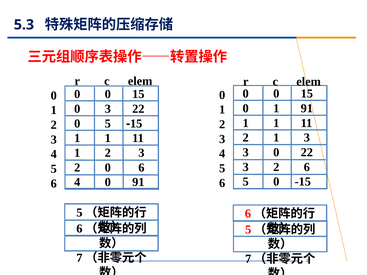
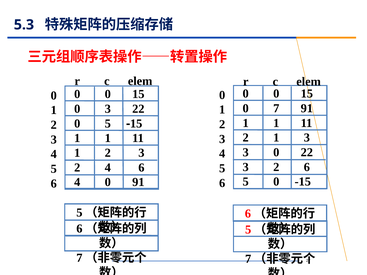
1 at (276, 108): 1 -> 7
2 0: 0 -> 4
